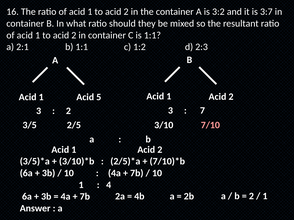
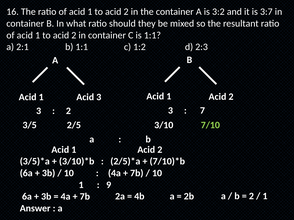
Acid 5: 5 -> 3
7/10 colour: pink -> light green
4: 4 -> 9
